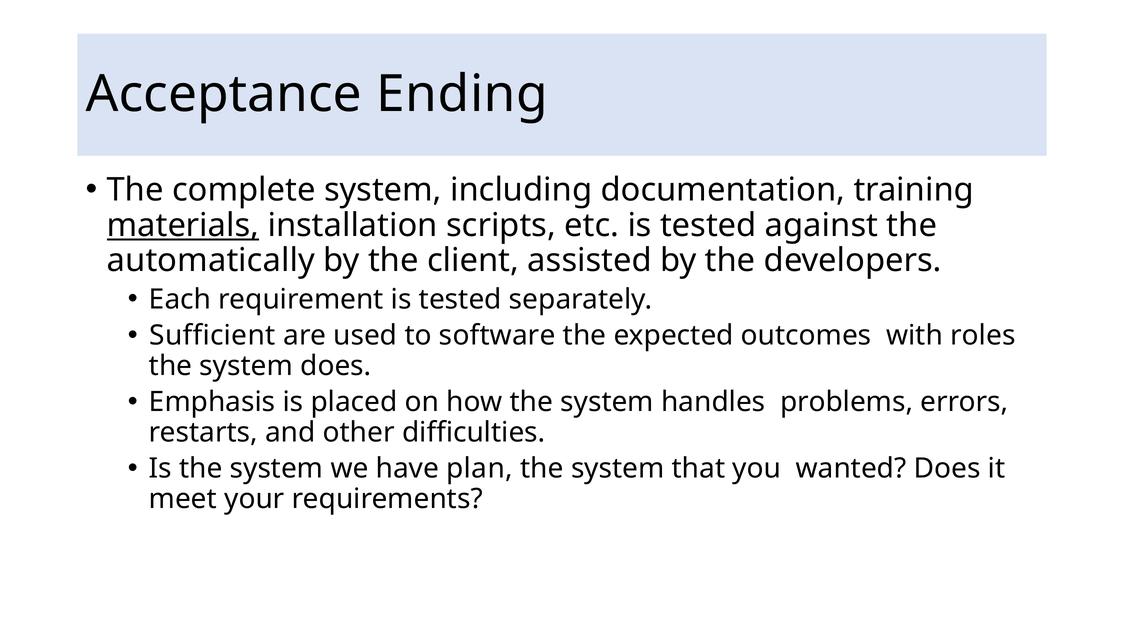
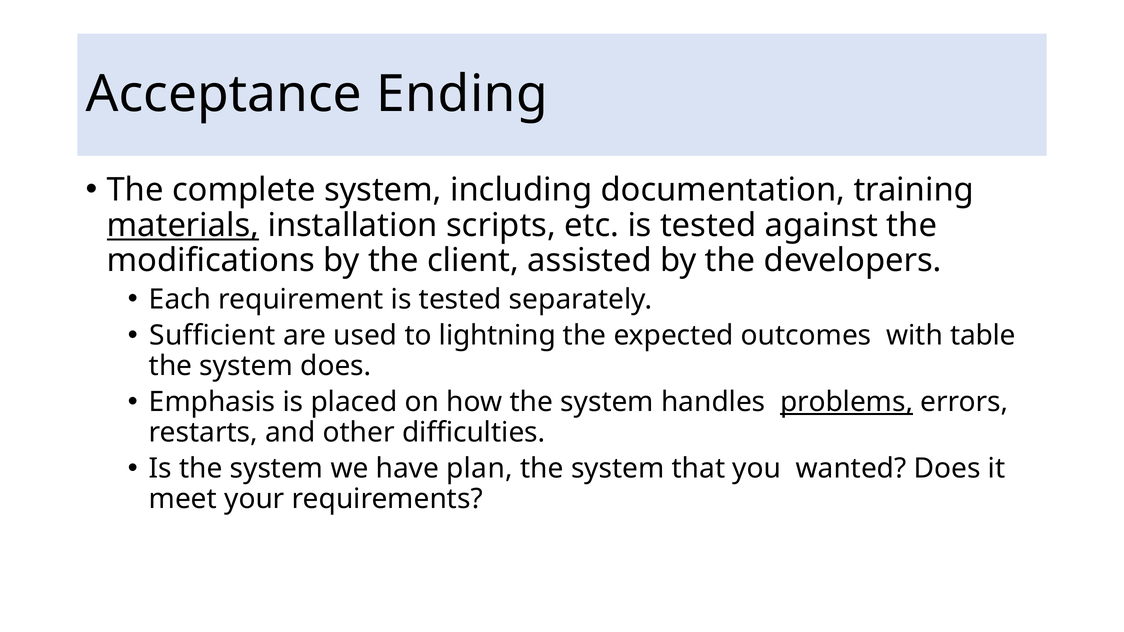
automatically: automatically -> modifications
software: software -> lightning
roles: roles -> table
problems underline: none -> present
